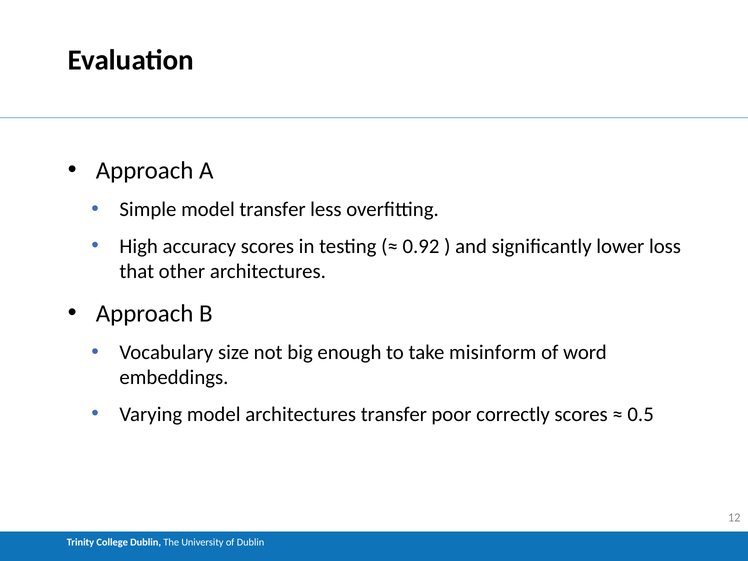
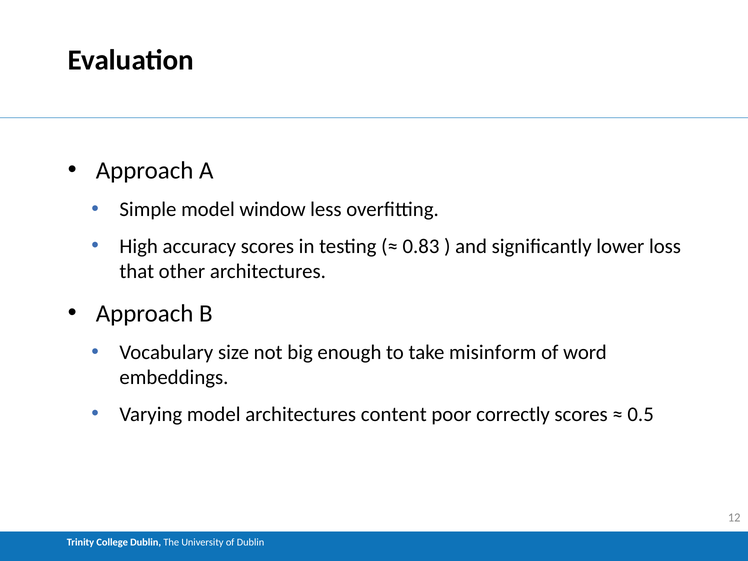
model transfer: transfer -> window
0.92: 0.92 -> 0.83
architectures transfer: transfer -> content
